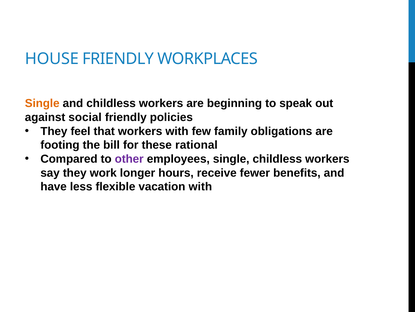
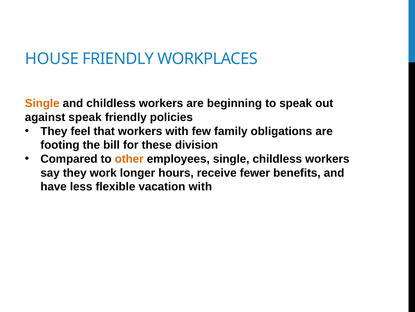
against social: social -> speak
rational: rational -> division
other colour: purple -> orange
